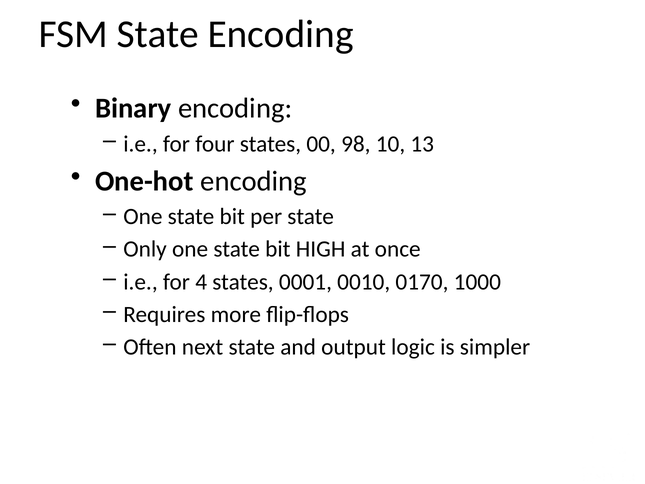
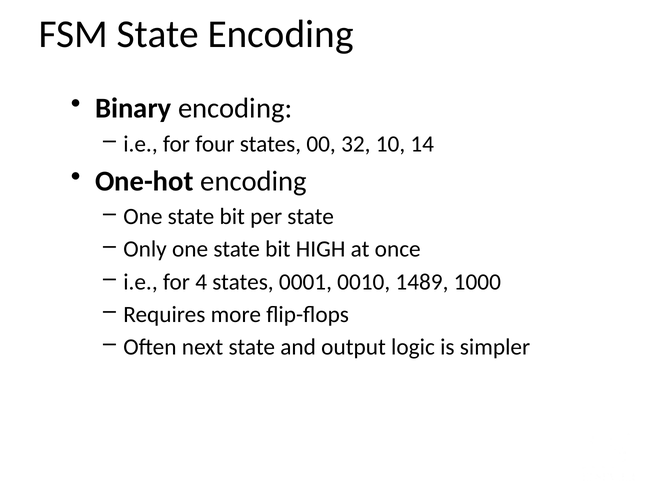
98: 98 -> 32
13: 13 -> 14
0170: 0170 -> 1489
